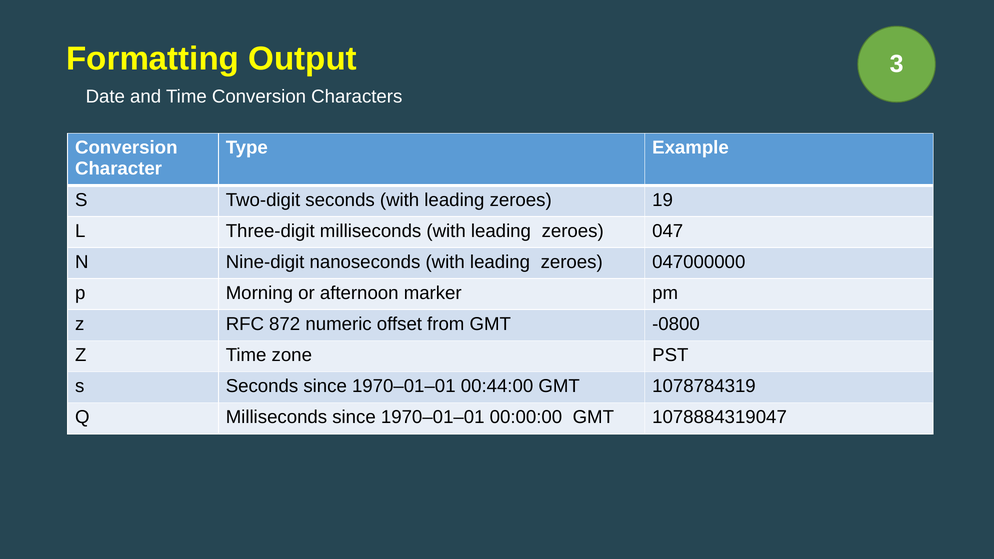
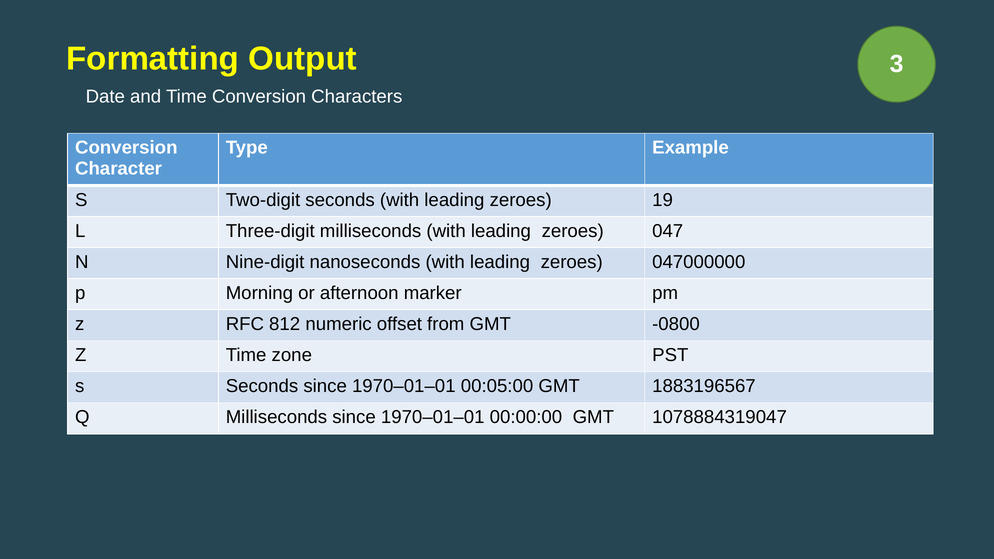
872: 872 -> 812
00:44:00: 00:44:00 -> 00:05:00
1078784319: 1078784319 -> 1883196567
